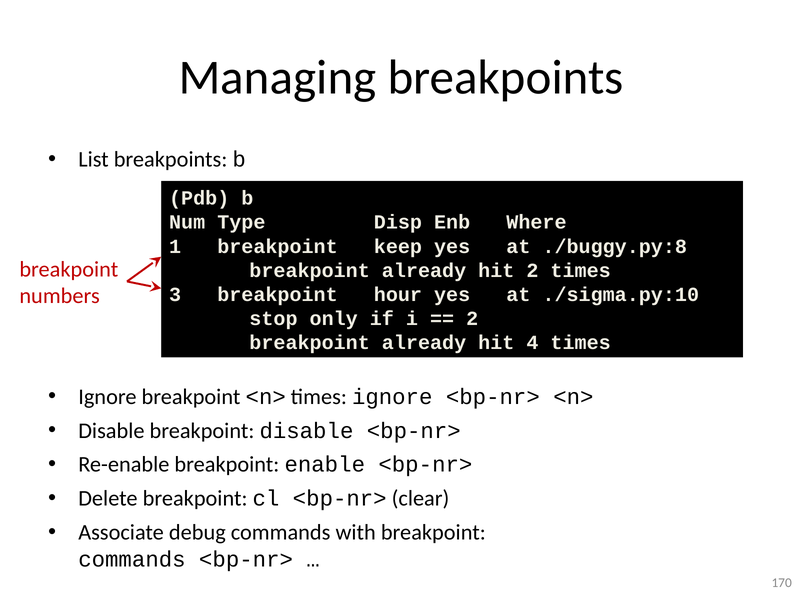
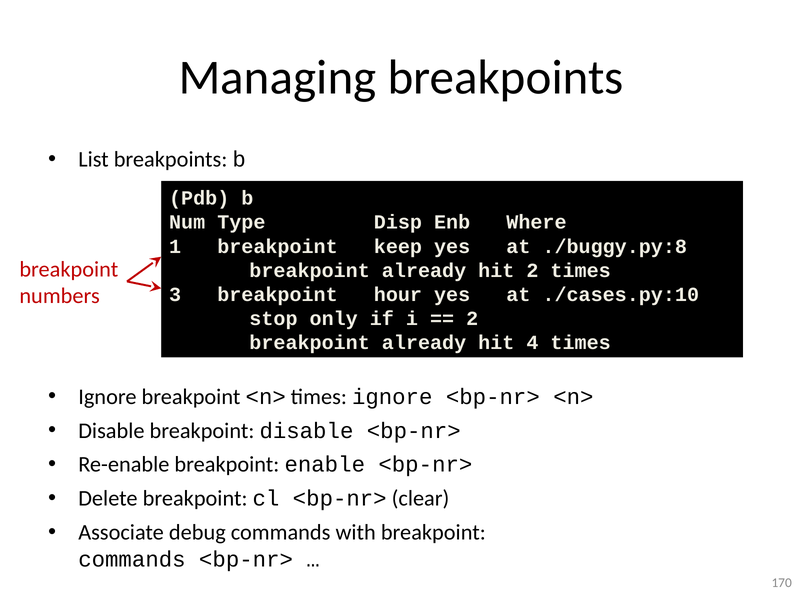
./sigma.py:10: ./sigma.py:10 -> ./cases.py:10
